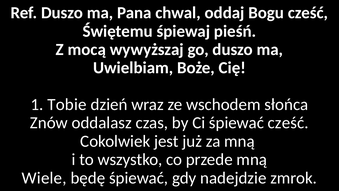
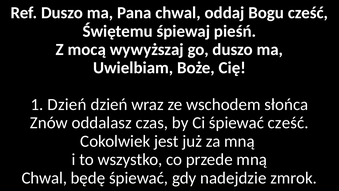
1 Tobie: Tobie -> Dzień
Wiele at (44, 178): Wiele -> Chwal
